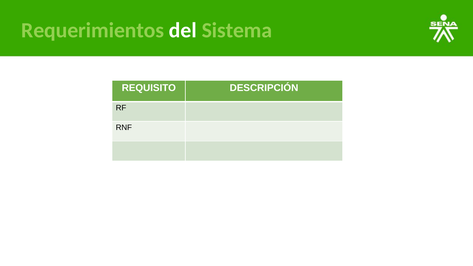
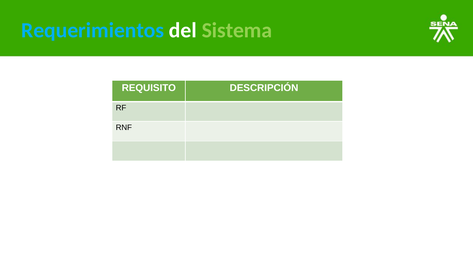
Requerimientos colour: light green -> light blue
